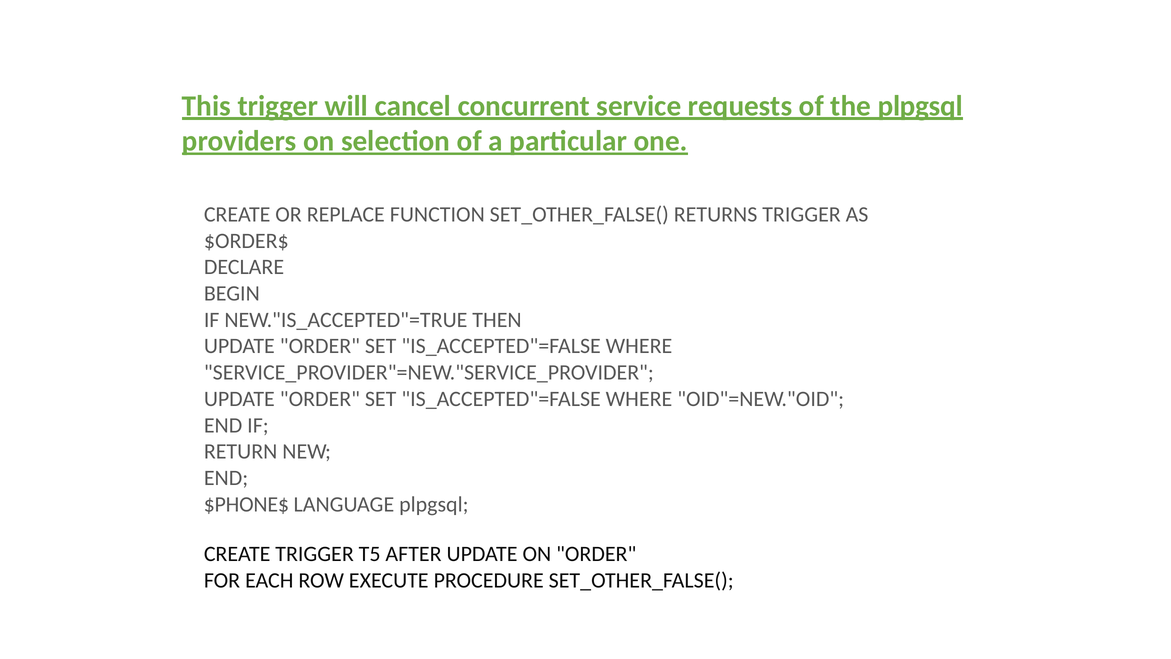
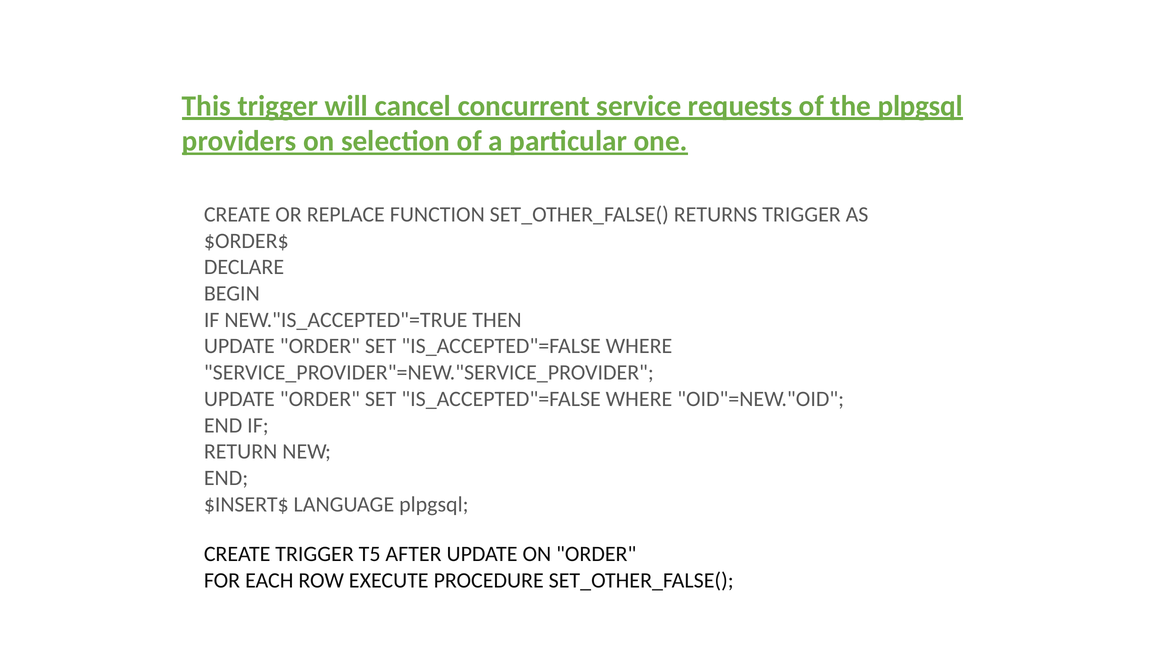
$PHONE$: $PHONE$ -> $INSERT$
